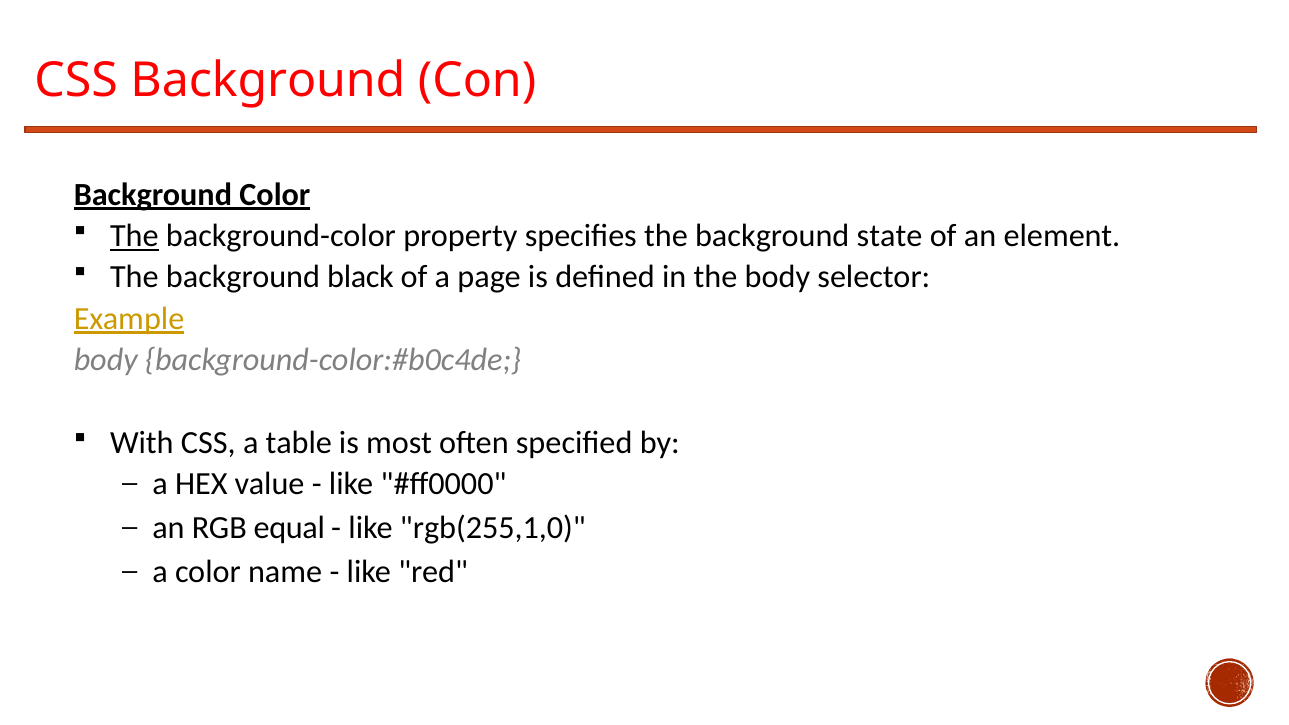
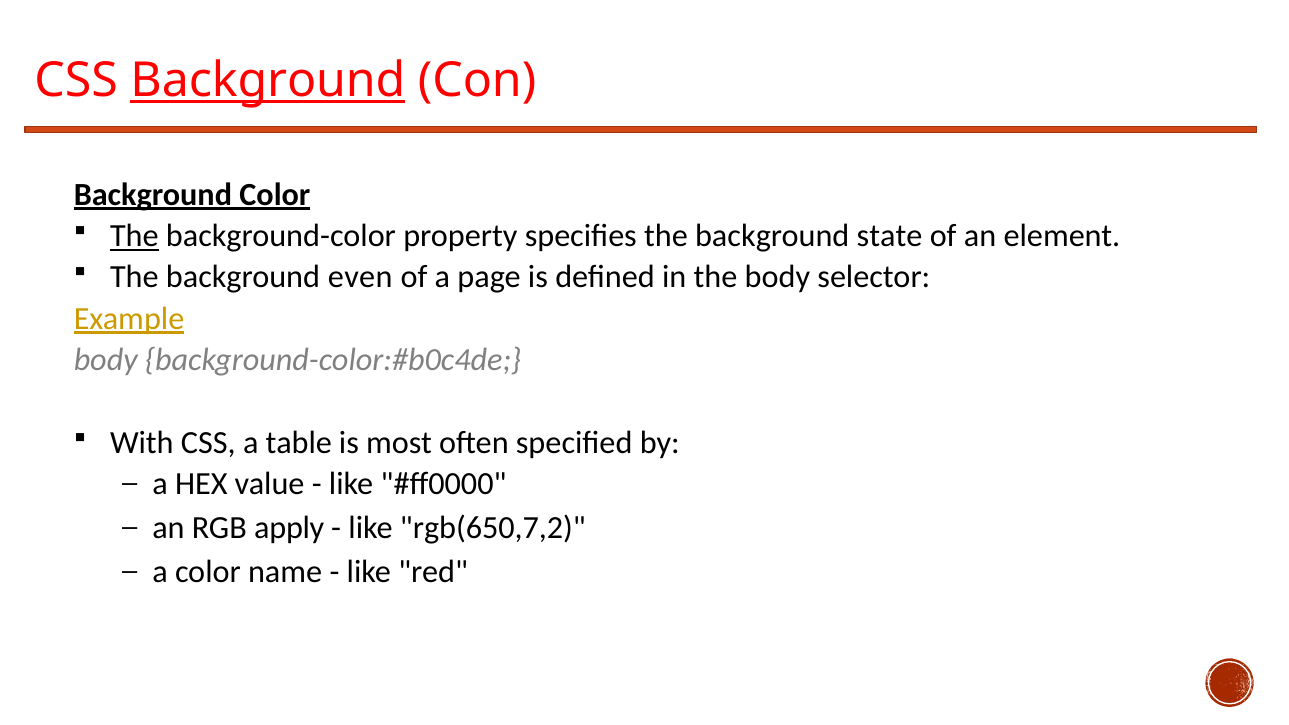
Background at (268, 81) underline: none -> present
black: black -> even
equal: equal -> apply
rgb(255,1,0: rgb(255,1,0 -> rgb(650,7,2
